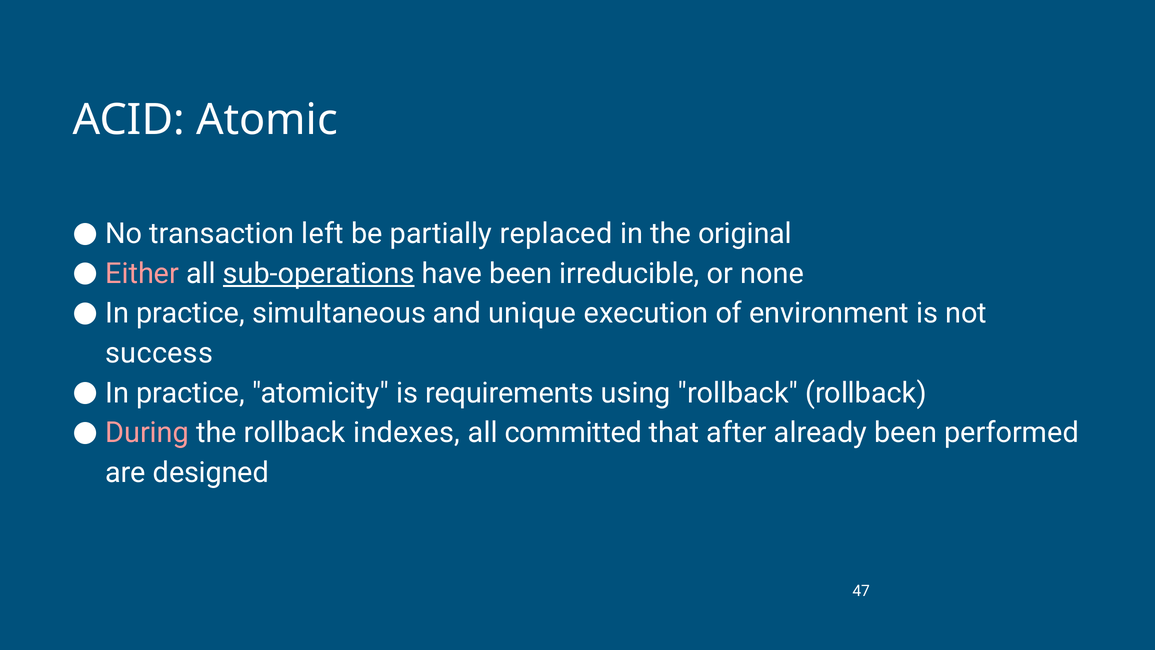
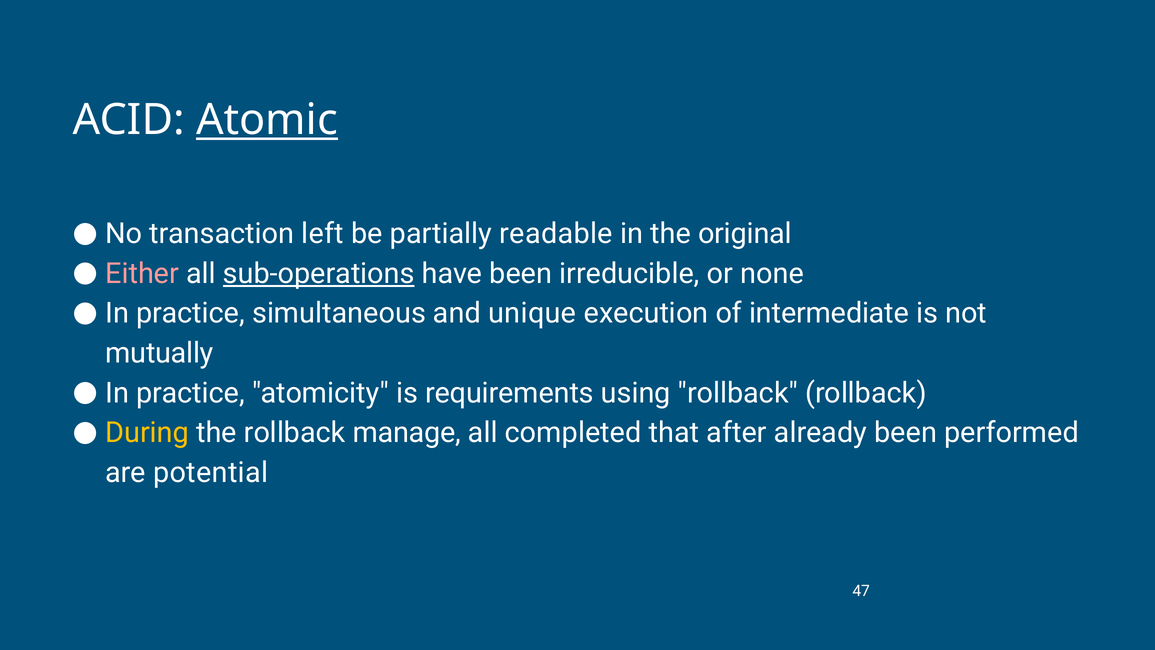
Atomic underline: none -> present
replaced: replaced -> readable
environment: environment -> intermediate
success: success -> mutually
During colour: pink -> yellow
indexes: indexes -> manage
committed: committed -> completed
designed: designed -> potential
